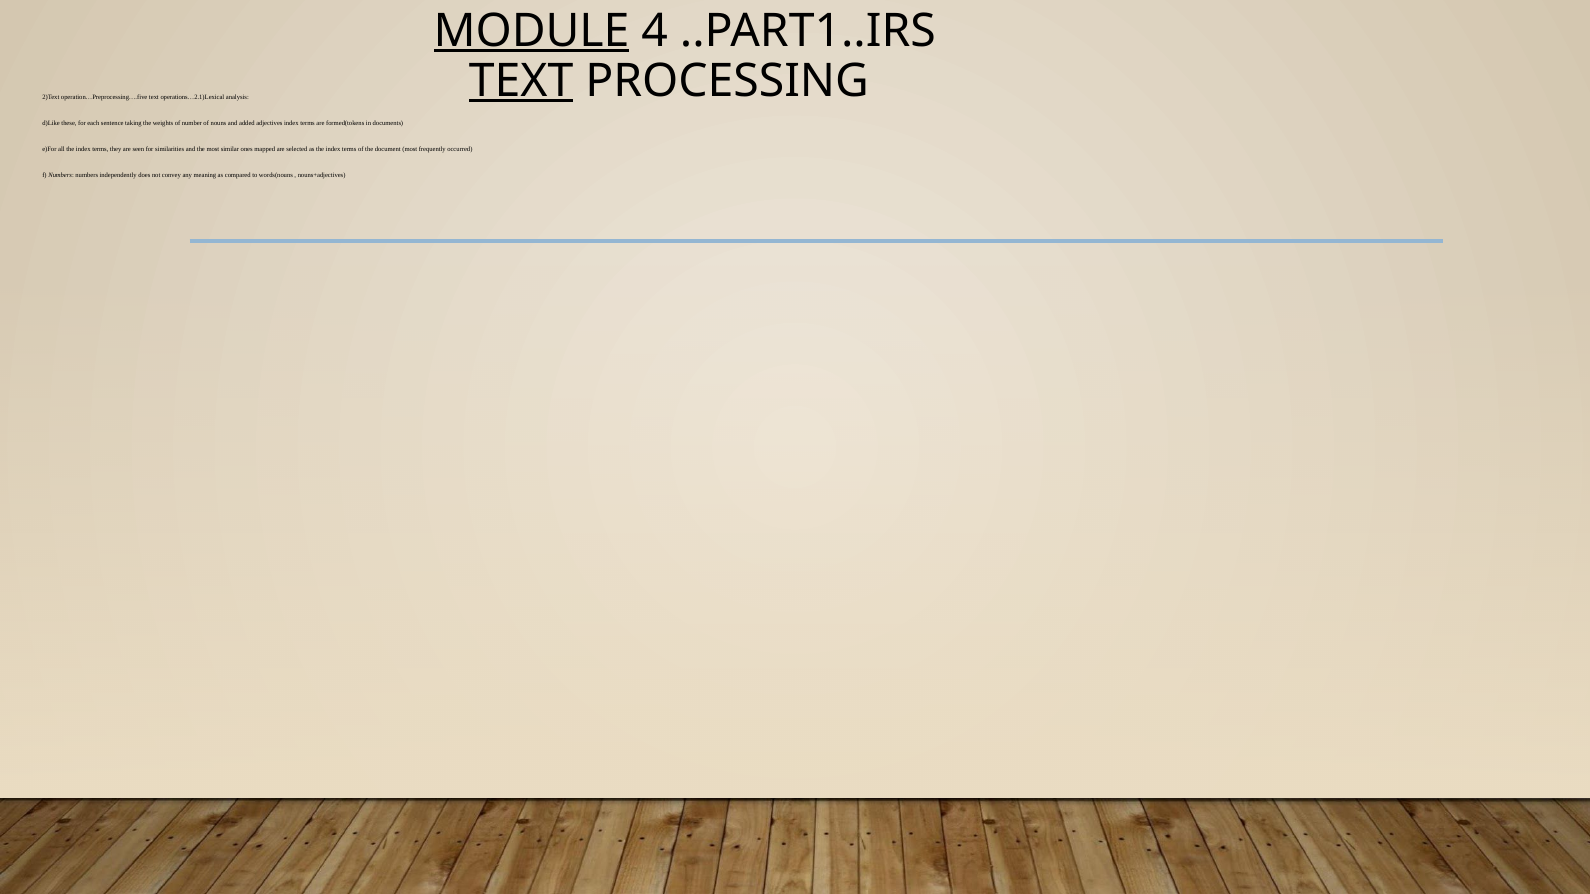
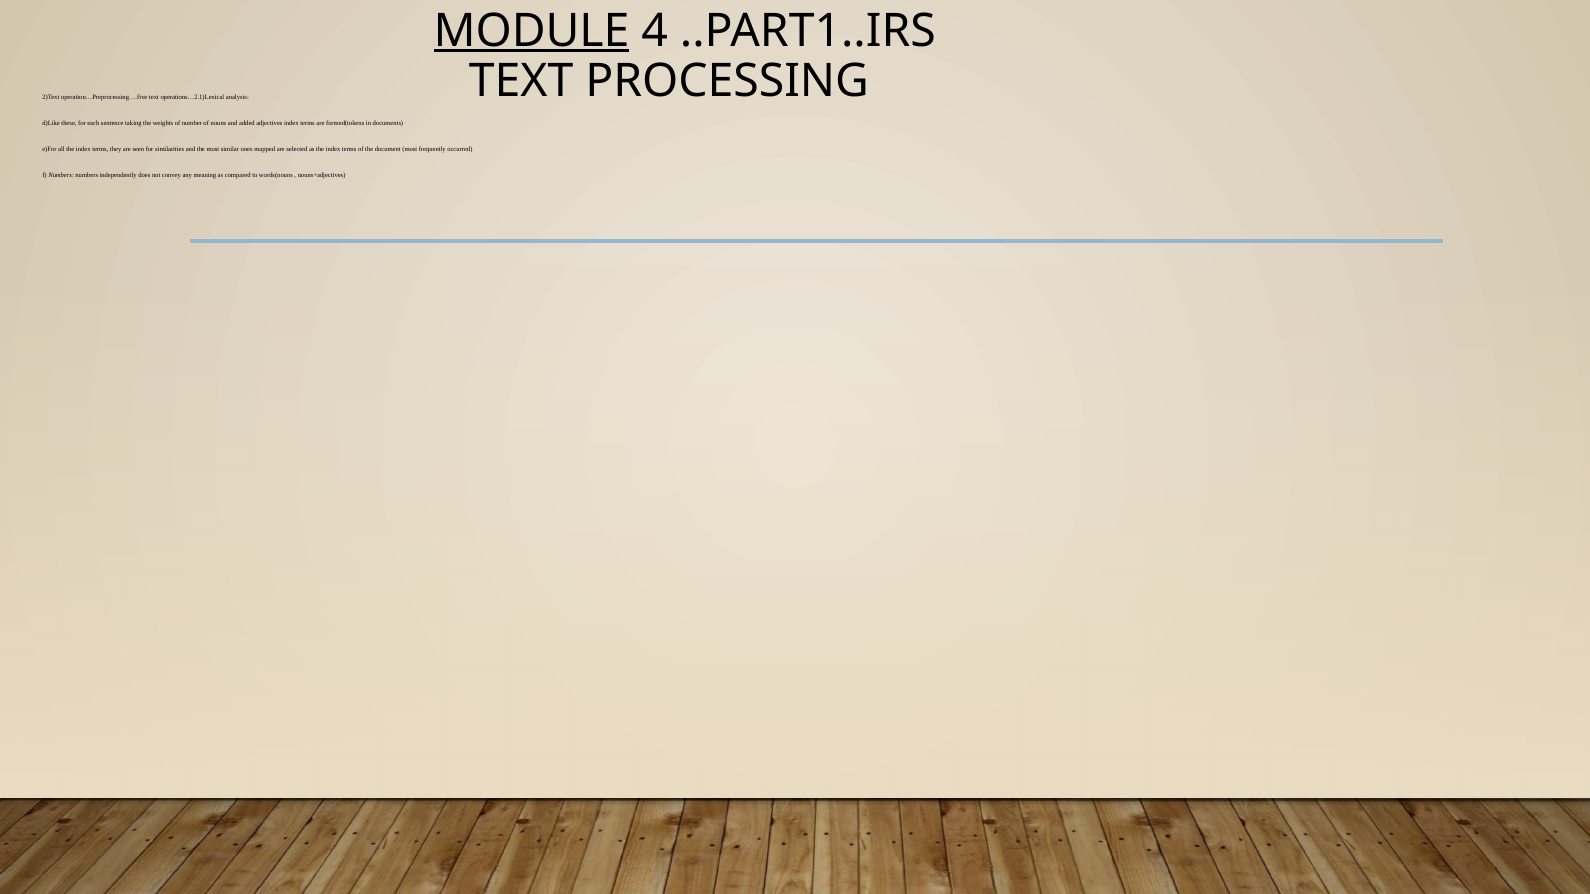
TEXT at (521, 81) underline: present -> none
